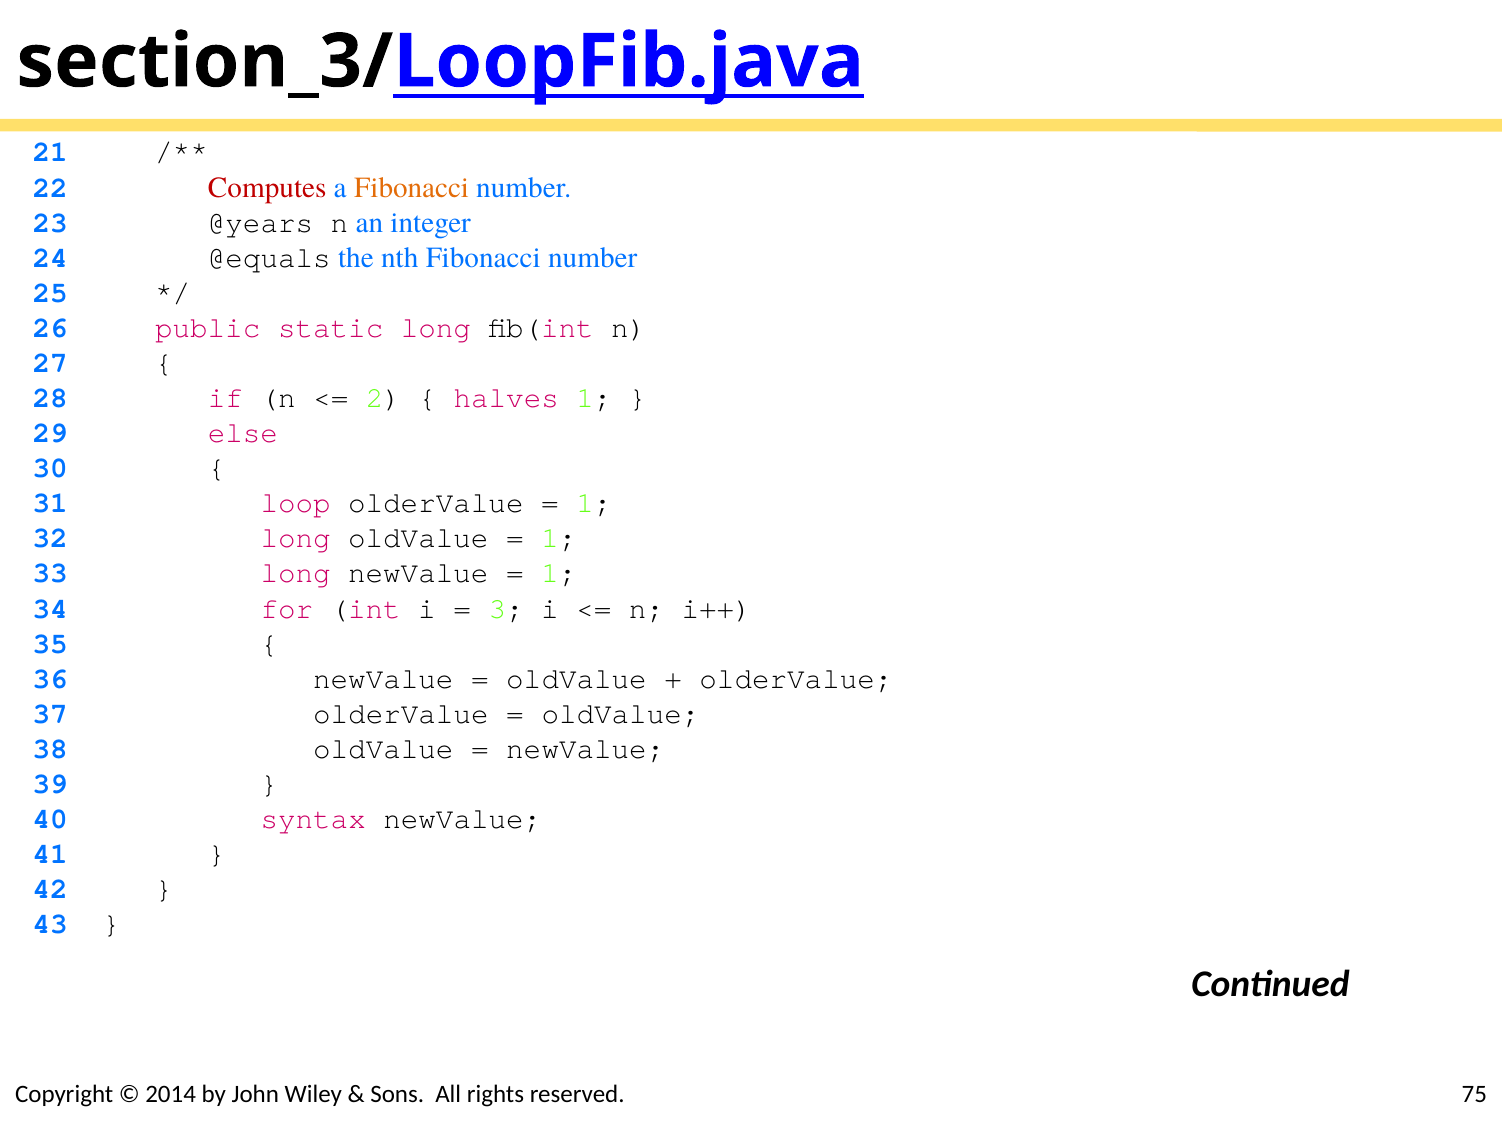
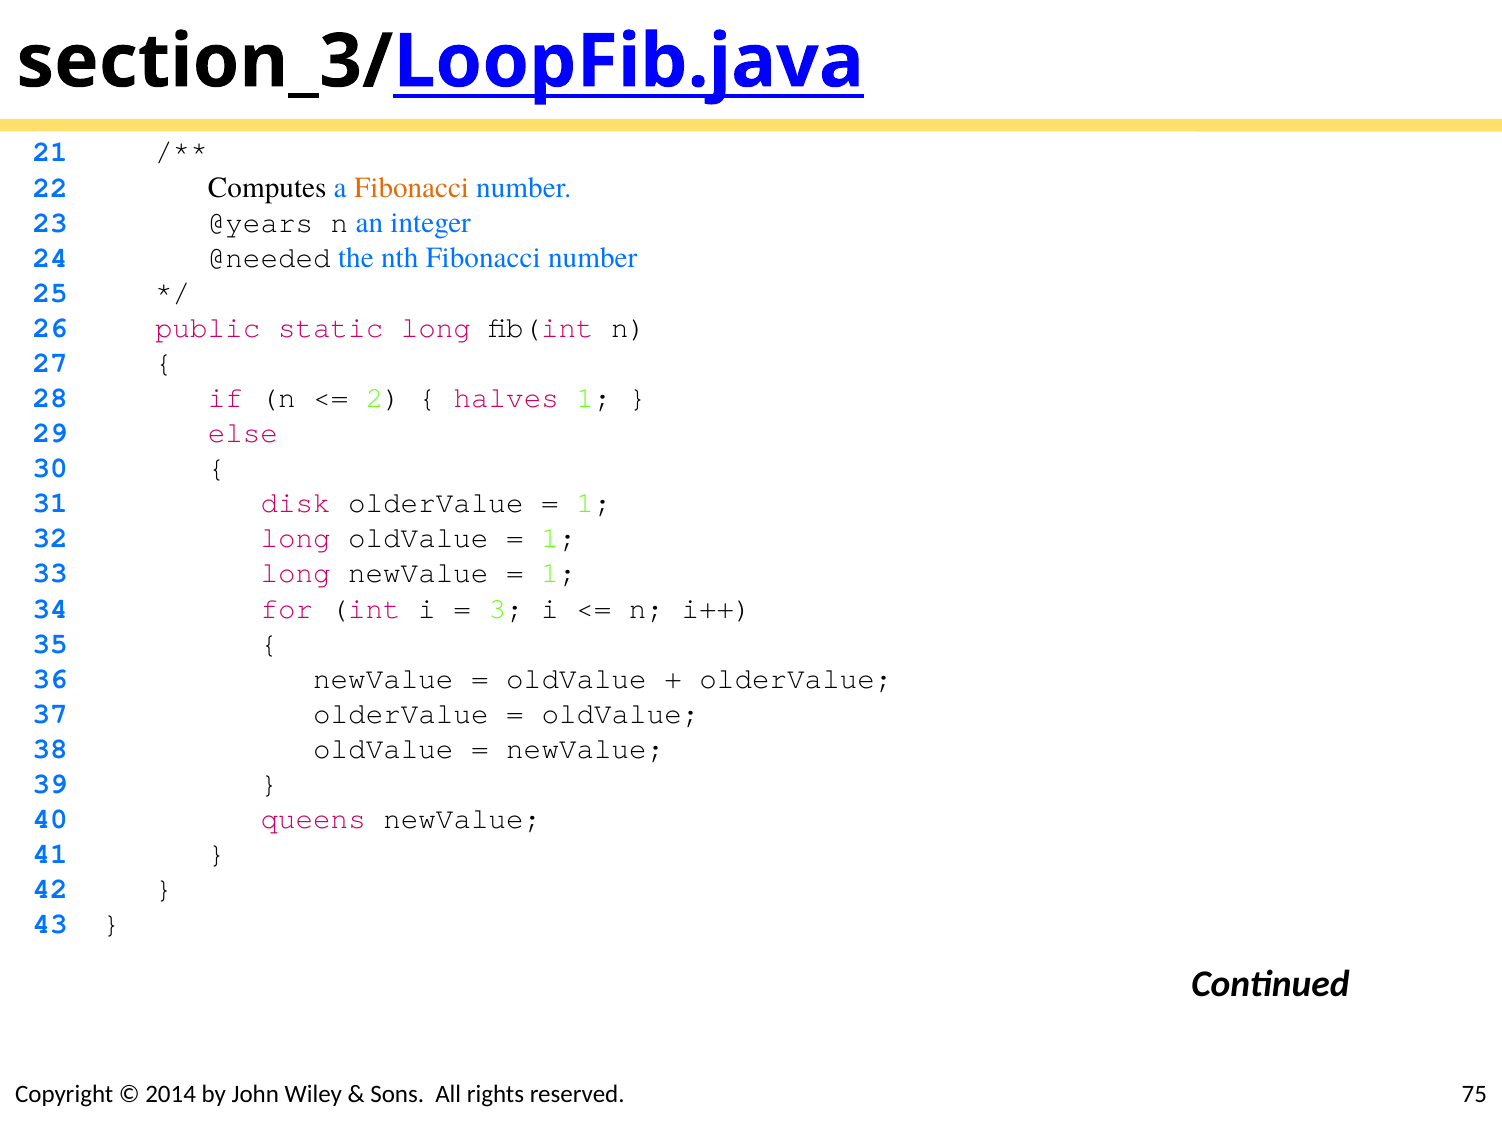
Computes colour: red -> black
@equals: @equals -> @needed
loop: loop -> disk
syntax: syntax -> queens
